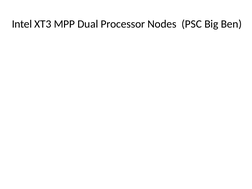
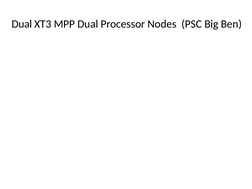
Intel at (22, 24): Intel -> Dual
